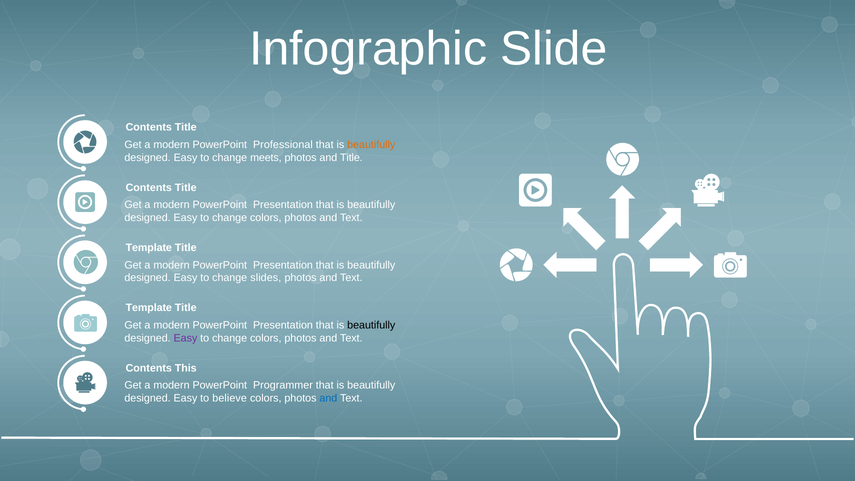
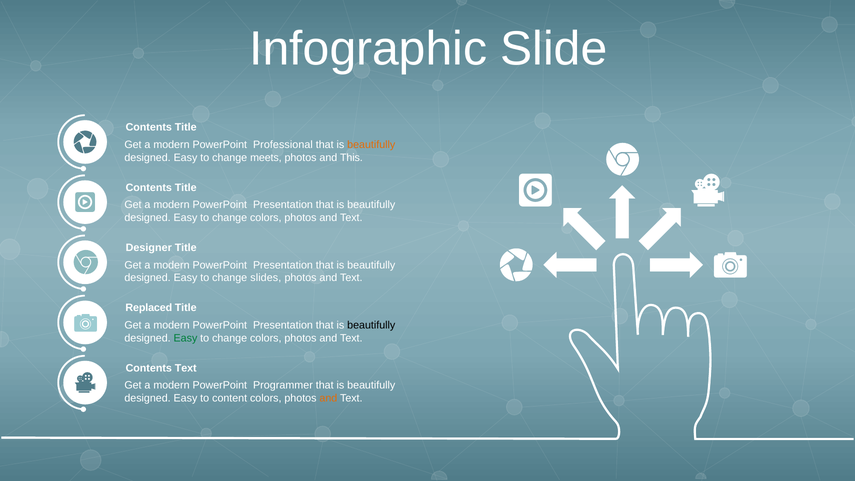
and Title: Title -> This
Template at (149, 248): Template -> Designer
Template at (149, 308): Template -> Replaced
Easy at (185, 338) colour: purple -> green
Contents This: This -> Text
believe: believe -> content
and at (328, 398) colour: blue -> orange
